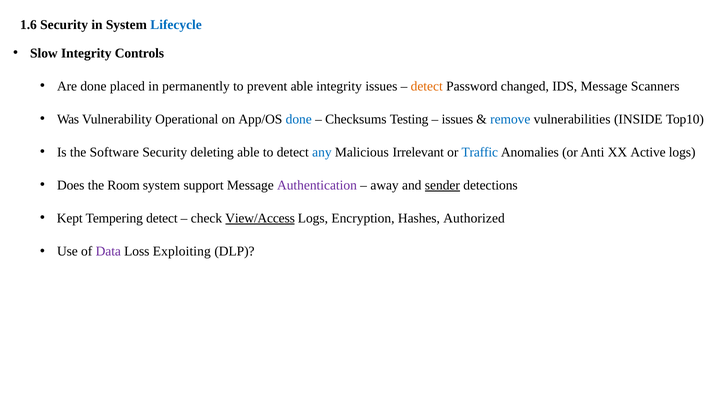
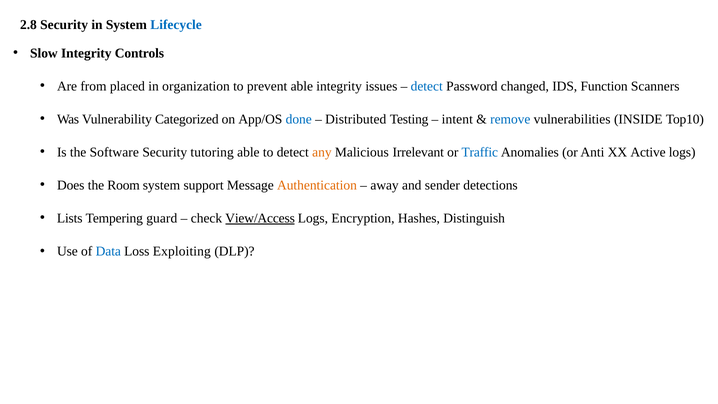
1.6: 1.6 -> 2.8
Are done: done -> from
permanently: permanently -> organization
detect at (427, 86) colour: orange -> blue
IDS Message: Message -> Function
Operational: Operational -> Categorized
Checksums: Checksums -> Distributed
issues at (457, 119): issues -> intent
deleting: deleting -> tutoring
any colour: blue -> orange
Authentication colour: purple -> orange
sender underline: present -> none
Kept: Kept -> Lists
Tempering detect: detect -> guard
Authorized: Authorized -> Distinguish
Data colour: purple -> blue
